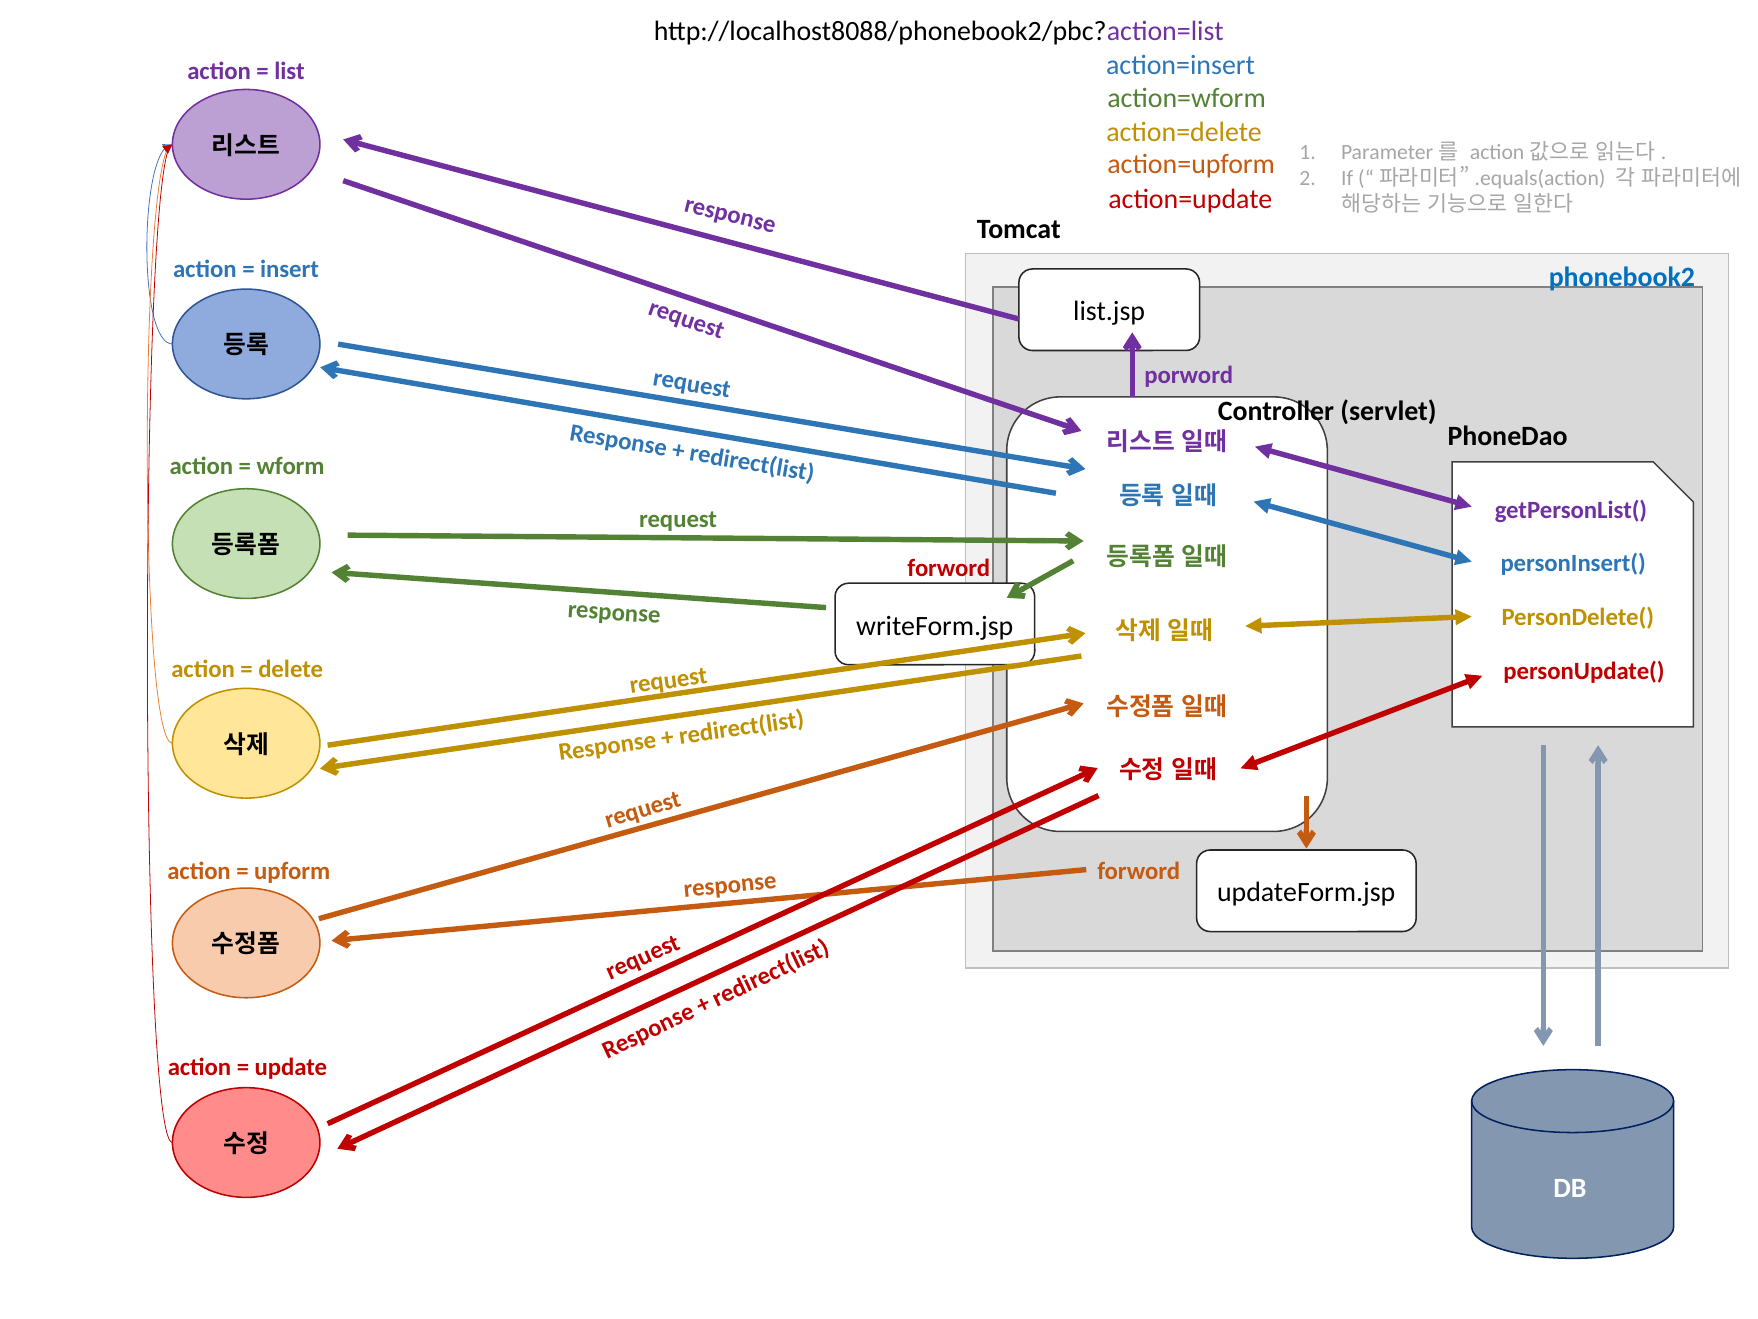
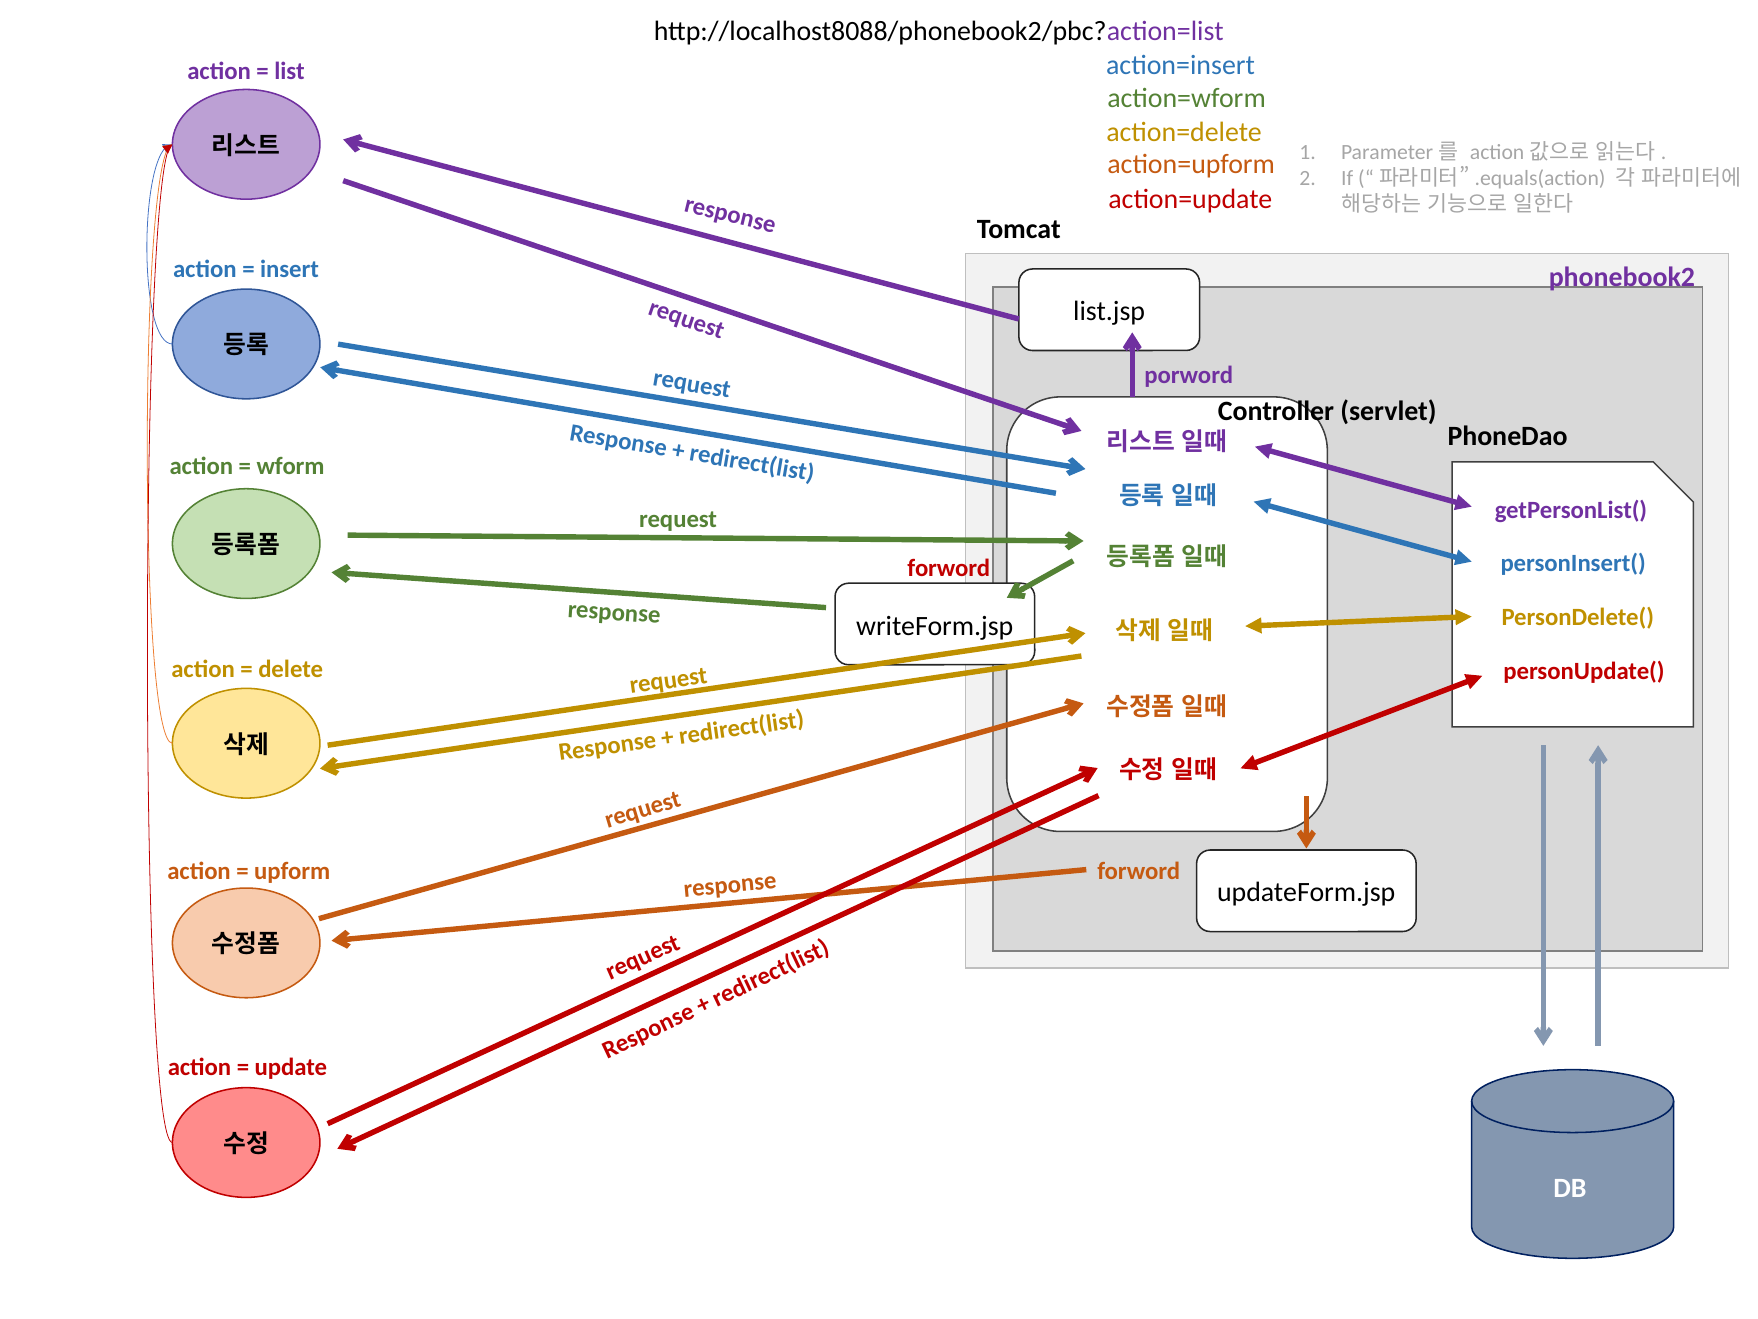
phonebook2 colour: blue -> purple
